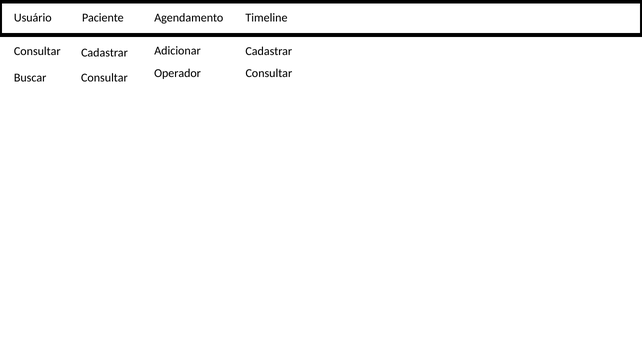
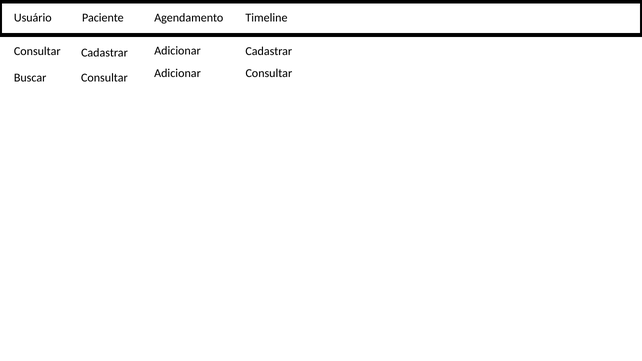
Operador at (178, 73): Operador -> Adicionar
